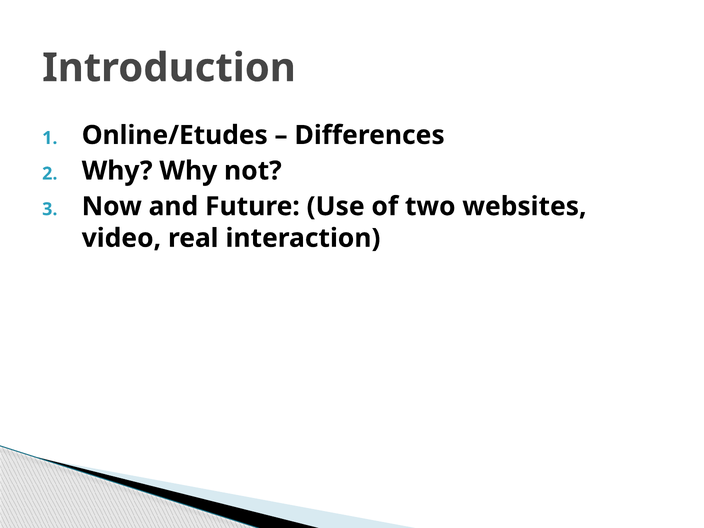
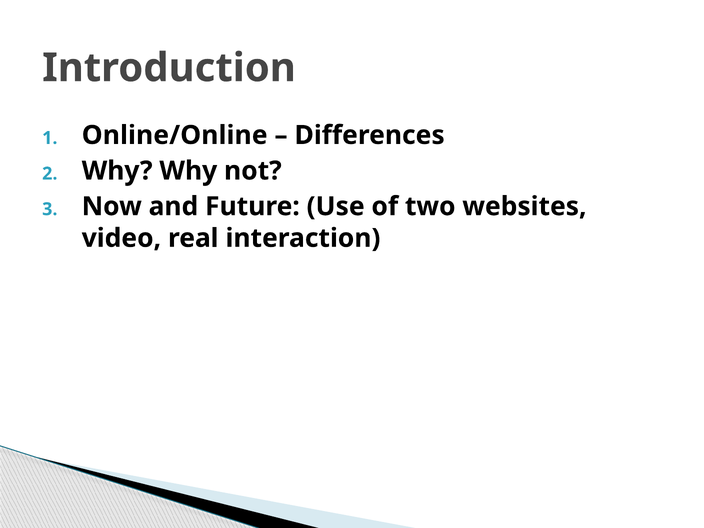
Online/Etudes: Online/Etudes -> Online/Online
